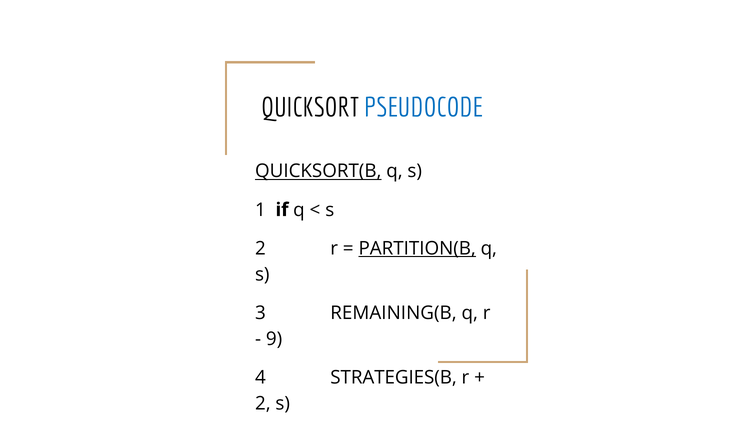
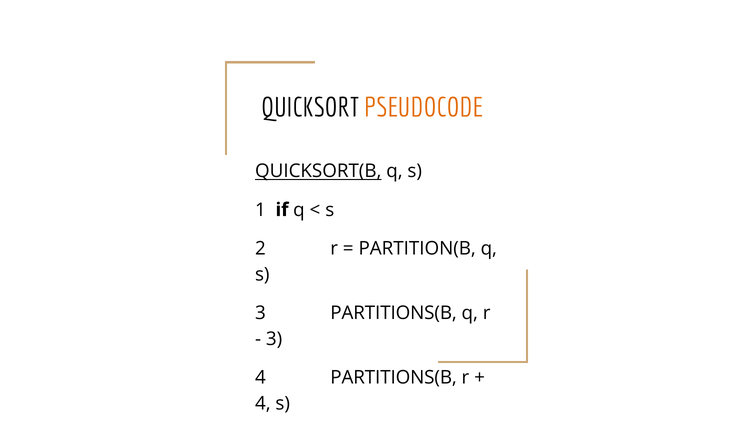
PSEUDOCODE colour: blue -> orange
PARTITION(B underline: present -> none
3 REMAINING(B: REMAINING(B -> PARTITIONS(B
9 at (274, 339): 9 -> 3
4 STRATEGIES(B: STRATEGIES(B -> PARTITIONS(B
2 at (263, 403): 2 -> 4
